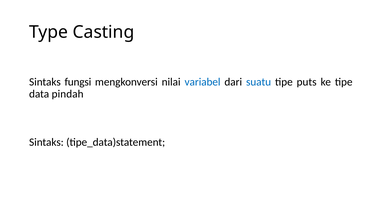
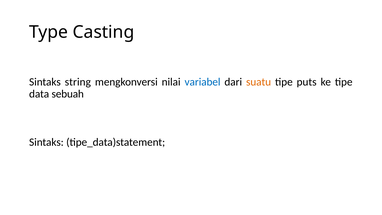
fungsi: fungsi -> string
suatu colour: blue -> orange
pindah: pindah -> sebuah
